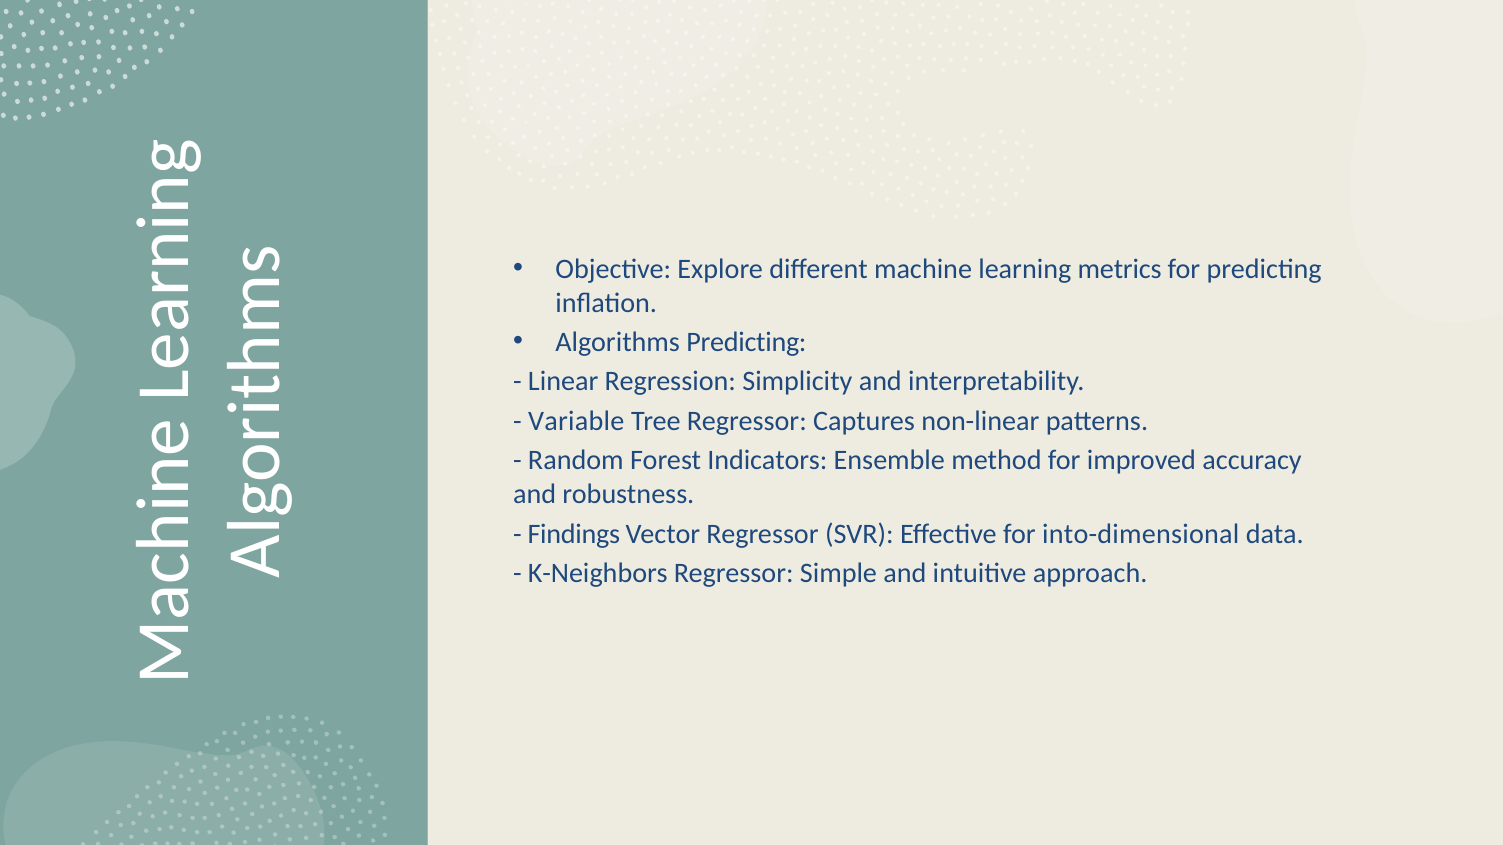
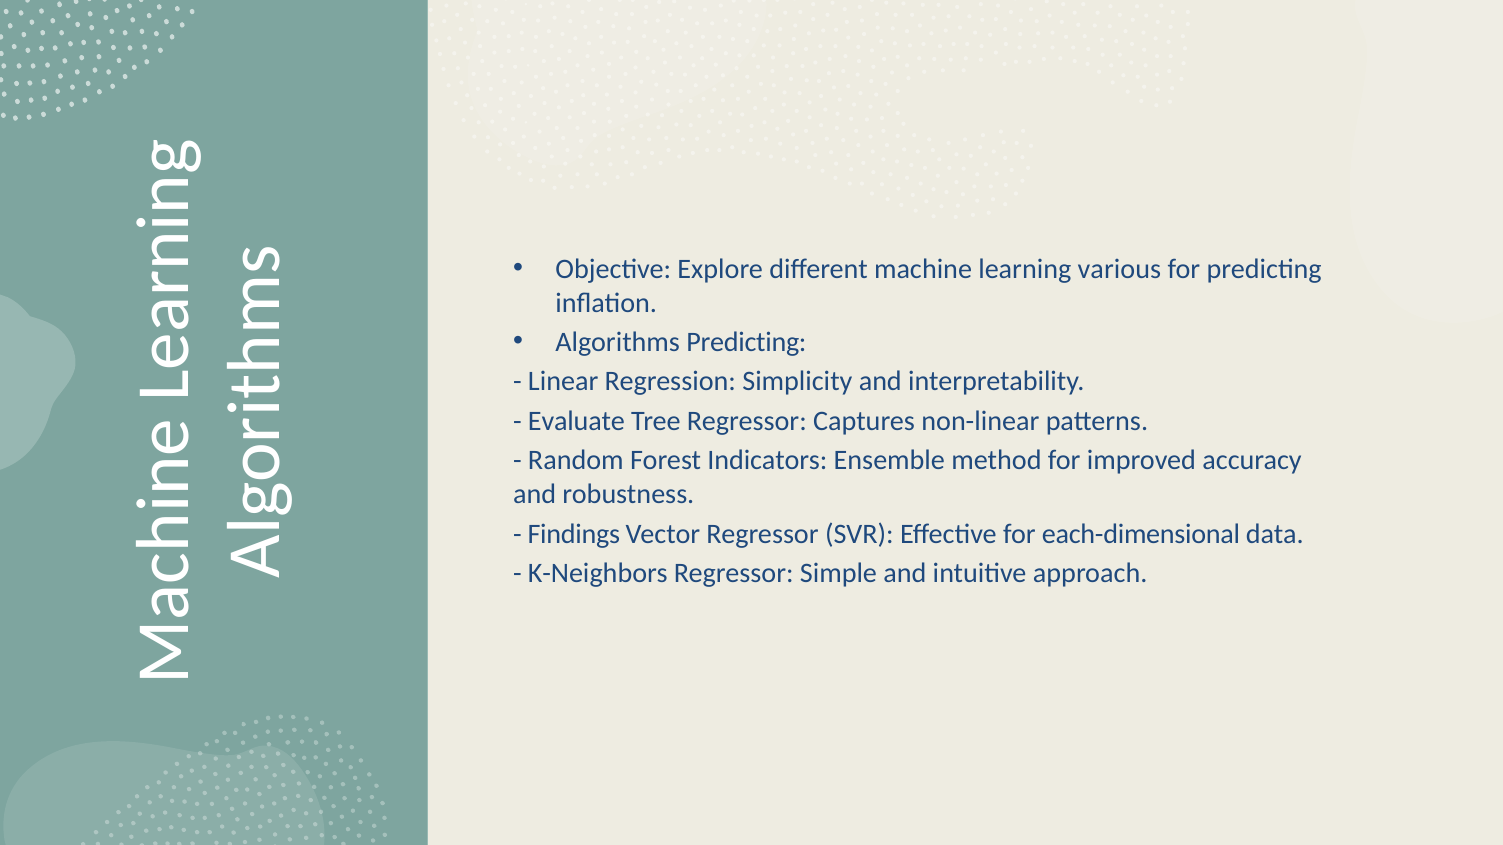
metrics: metrics -> various
Variable: Variable -> Evaluate
into-dimensional: into-dimensional -> each-dimensional
